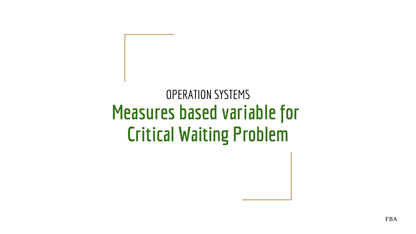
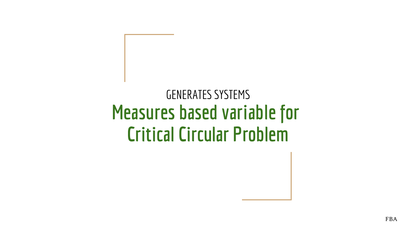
OPERATION: OPERATION -> GENERATES
Waiting: Waiting -> Circular
